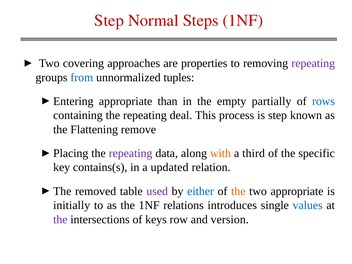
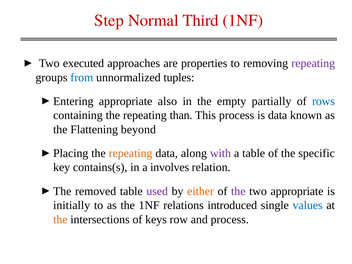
Steps: Steps -> Third
covering: covering -> executed
than: than -> also
deal: deal -> than
is step: step -> data
remove: remove -> beyond
repeating at (131, 153) colour: purple -> orange
with colour: orange -> purple
a third: third -> table
updated: updated -> involves
either colour: blue -> orange
the at (238, 191) colour: orange -> purple
introduces: introduces -> introduced
the at (60, 219) colour: purple -> orange
and version: version -> process
